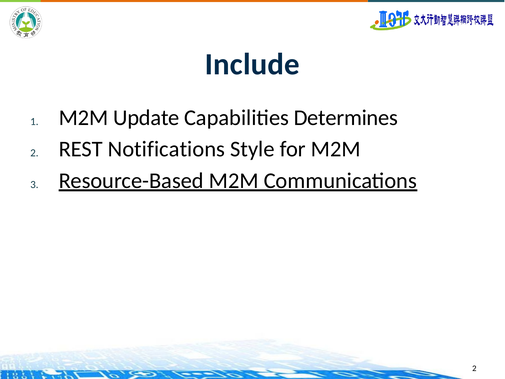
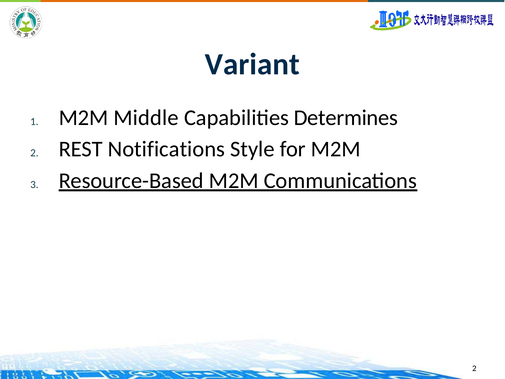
Include: Include -> Variant
Update: Update -> Middle
